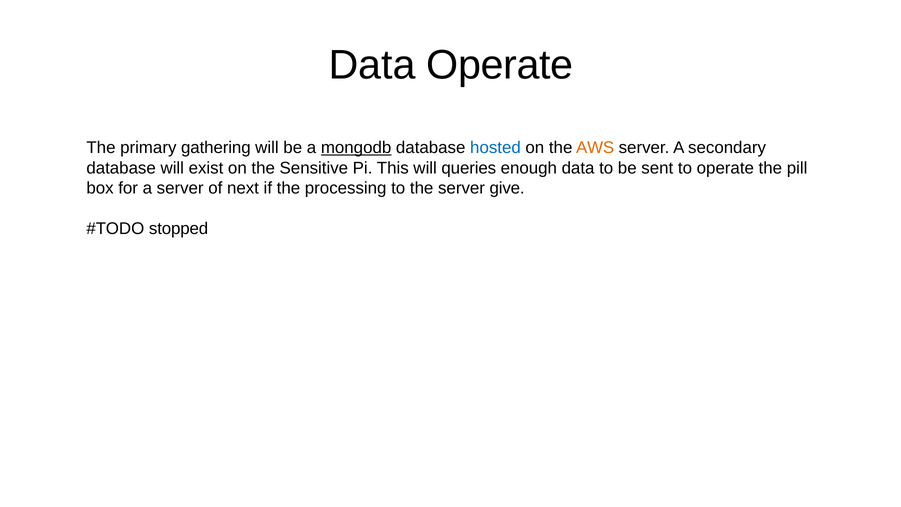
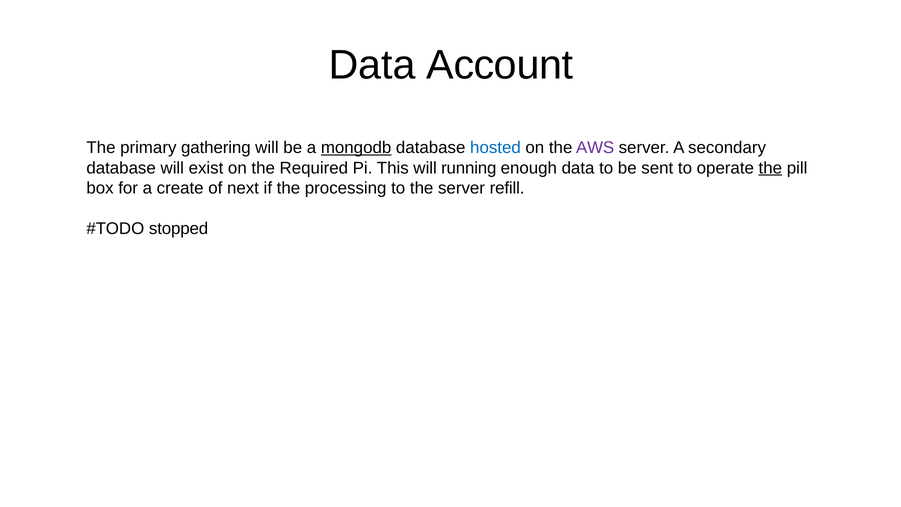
Data Operate: Operate -> Account
AWS colour: orange -> purple
Sensitive: Sensitive -> Required
queries: queries -> running
the at (770, 168) underline: none -> present
a server: server -> create
give: give -> refill
